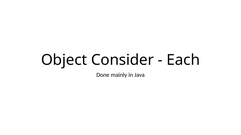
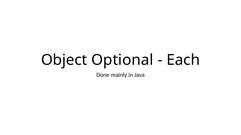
Consider: Consider -> Optional
